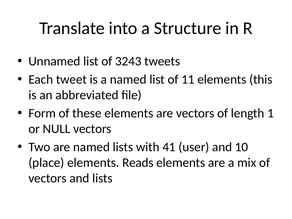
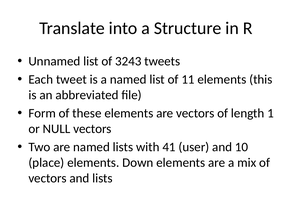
Reads: Reads -> Down
